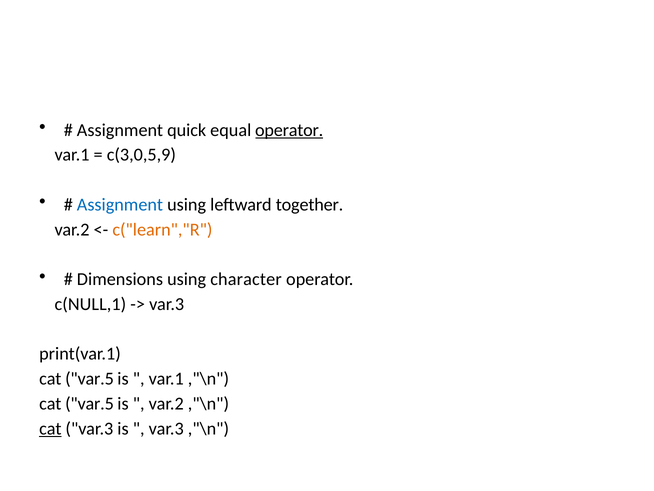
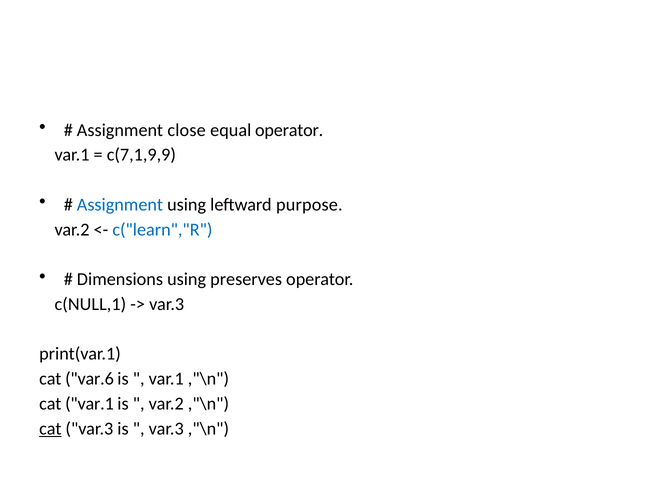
quick: quick -> close
operator at (289, 130) underline: present -> none
c(3,0,5,9: c(3,0,5,9 -> c(7,1,9,9
together: together -> purpose
c("learn","R colour: orange -> blue
character: character -> preserves
var.5 at (89, 378): var.5 -> var.6
var.5 at (89, 403): var.5 -> var.1
